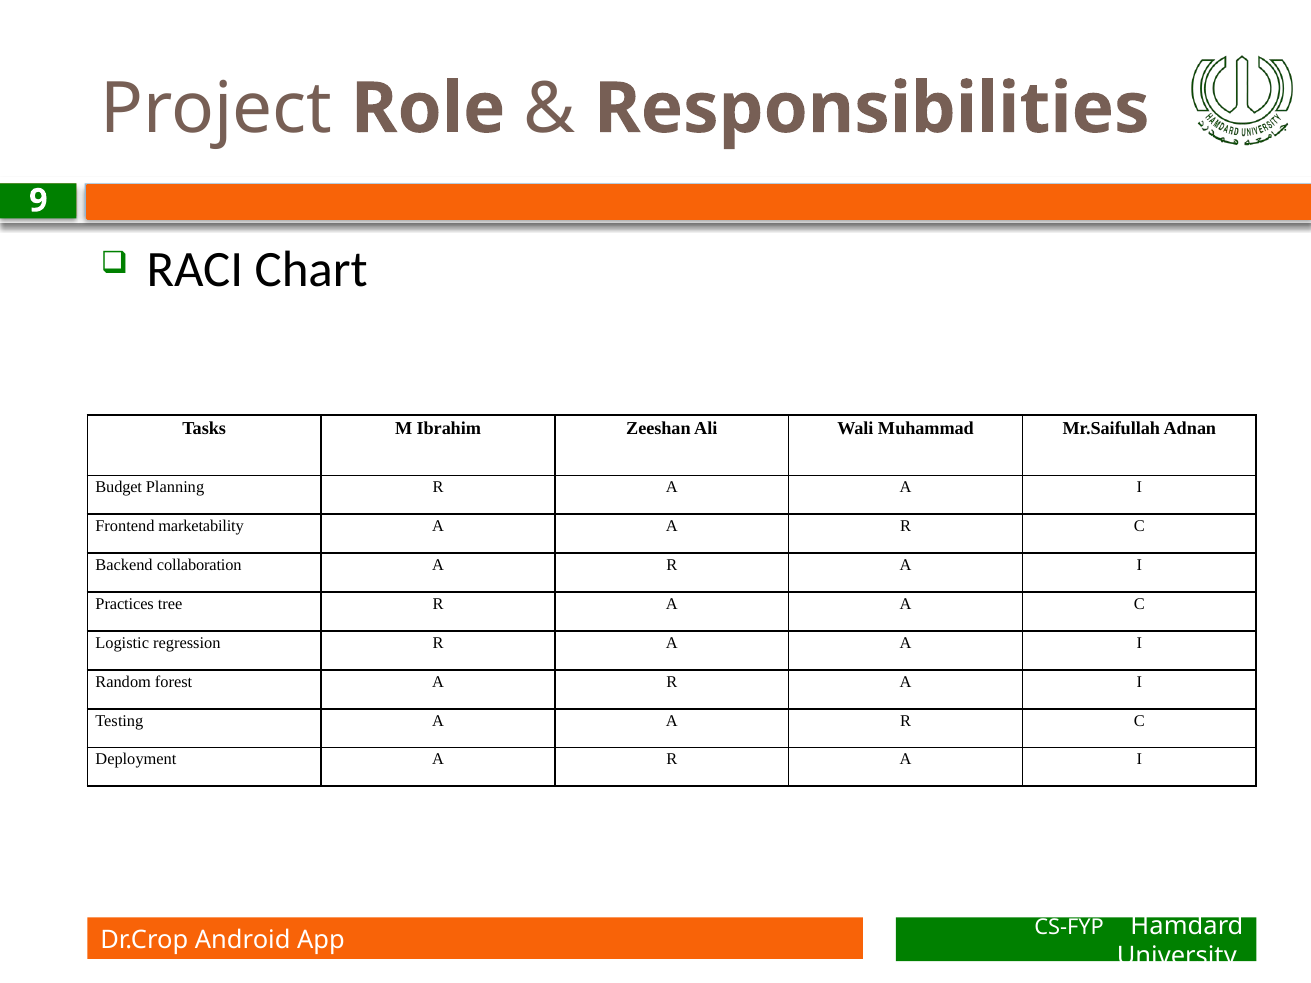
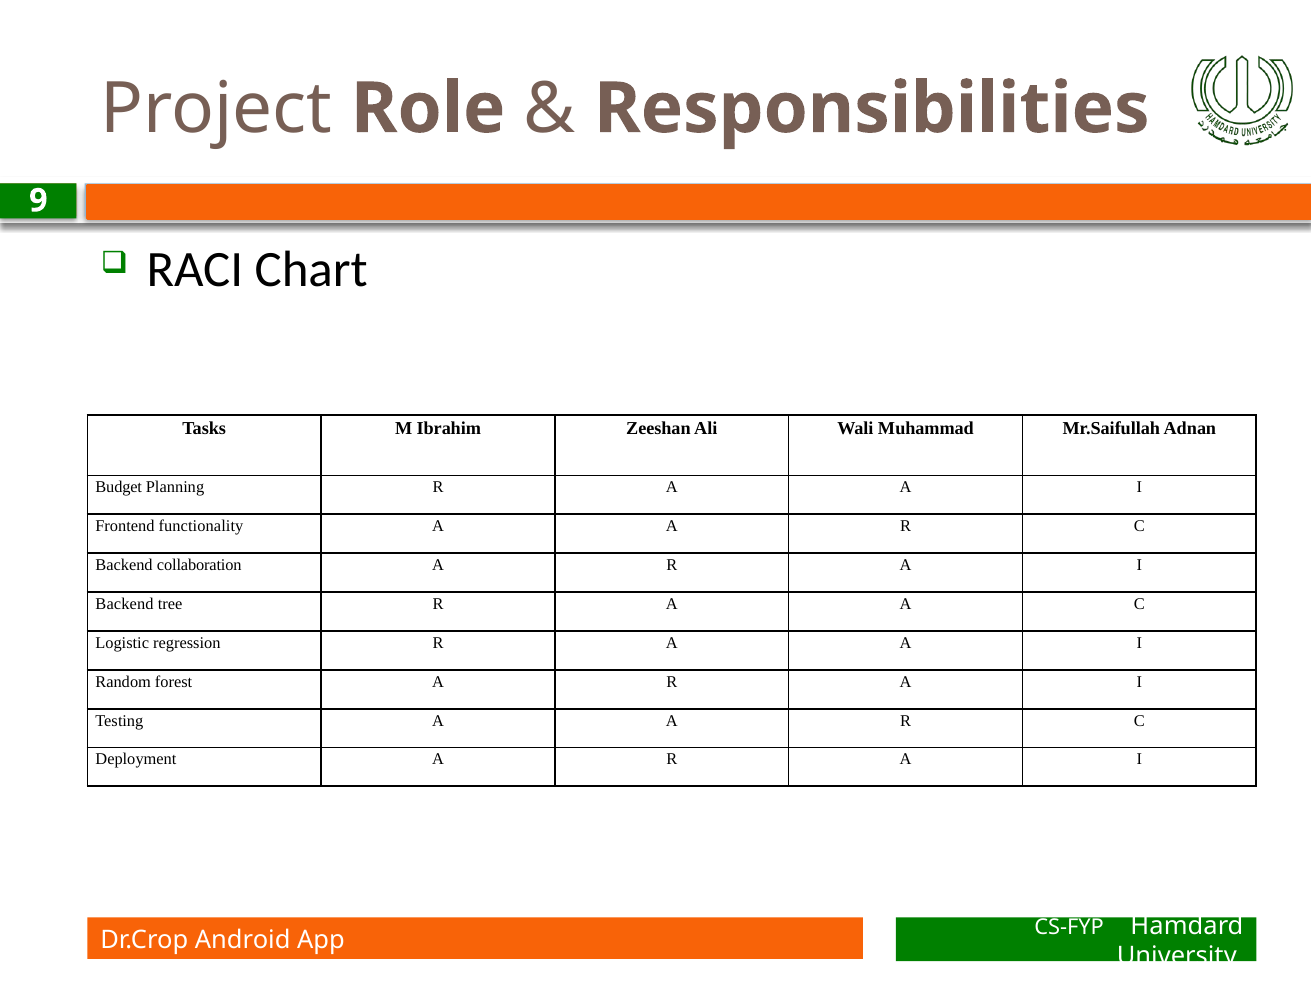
marketability: marketability -> functionality
Practices at (125, 604): Practices -> Backend
